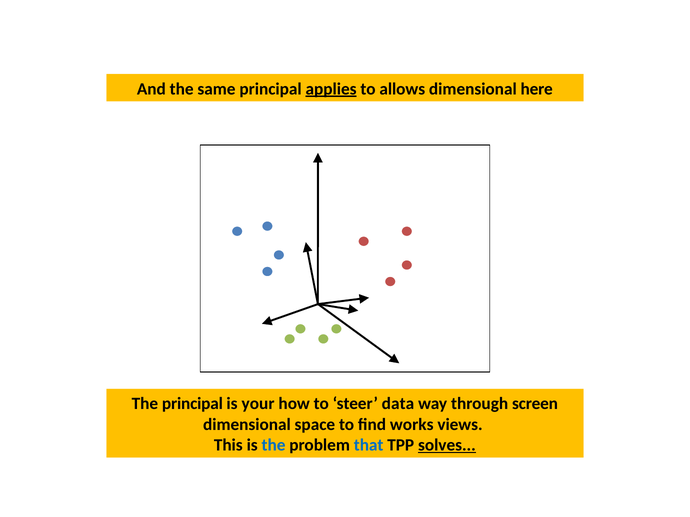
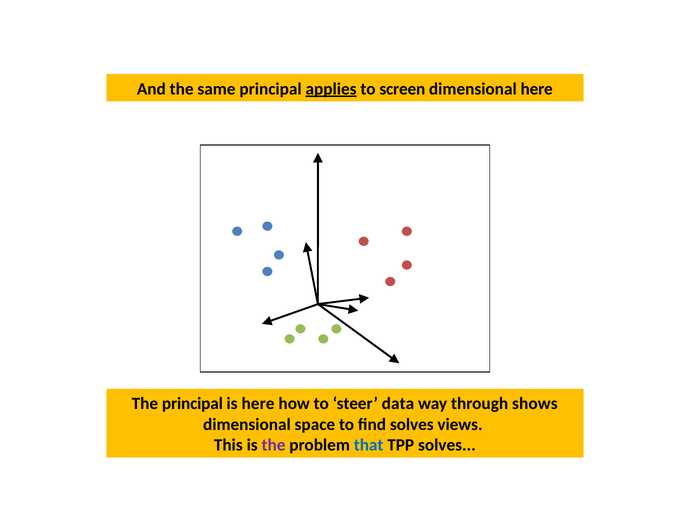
allows: allows -> screen
is your: your -> here
screen: screen -> shows
find works: works -> solves
the at (274, 445) colour: blue -> purple
solves at (447, 445) underline: present -> none
